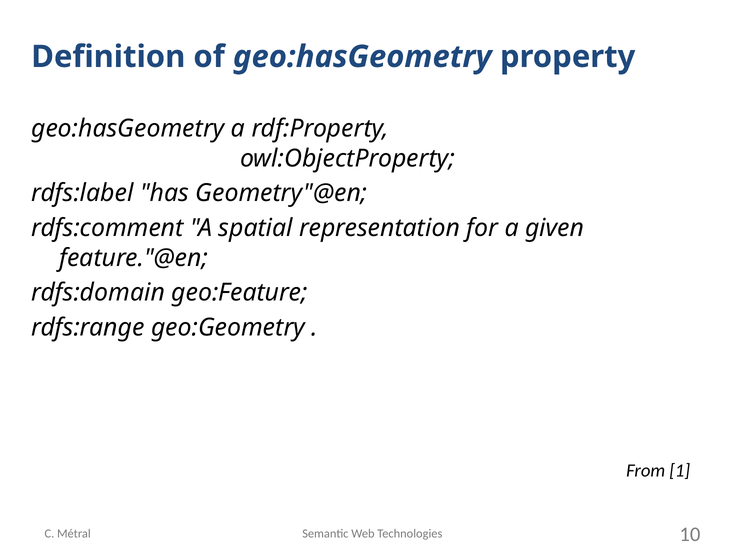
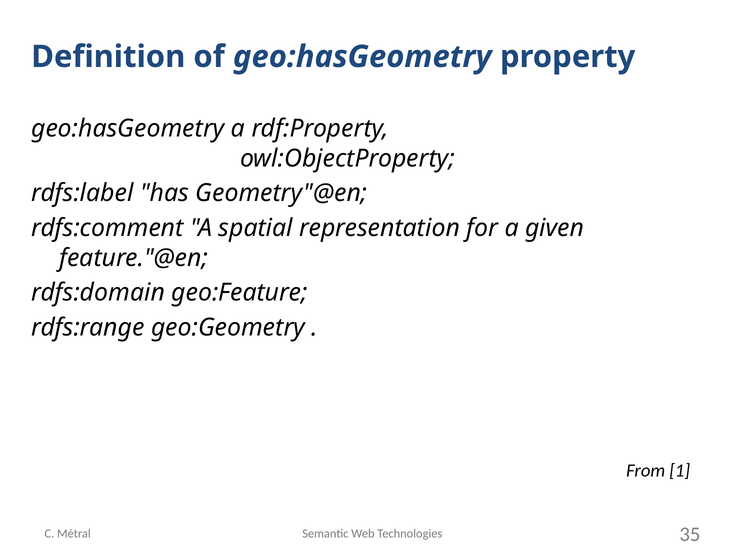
10: 10 -> 35
